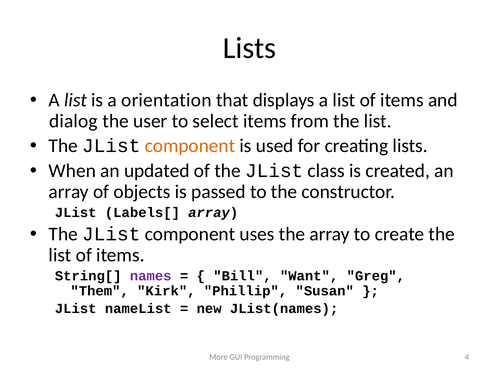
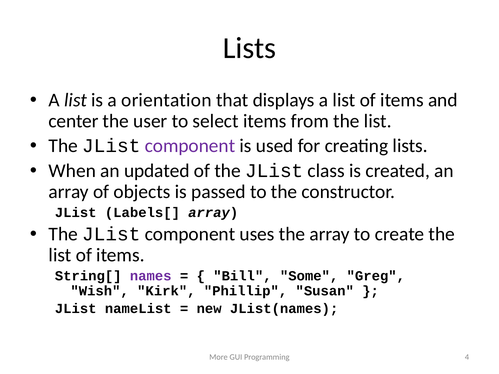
dialog: dialog -> center
component at (190, 146) colour: orange -> purple
Want: Want -> Some
Them: Them -> Wish
